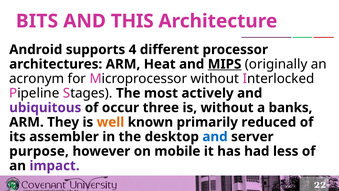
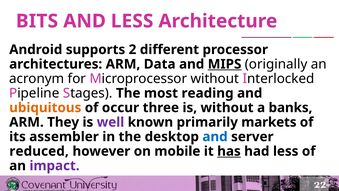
AND THIS: THIS -> LESS
4: 4 -> 2
Heat: Heat -> Data
actively: actively -> reading
ubiquitous colour: purple -> orange
well colour: orange -> purple
reduced: reduced -> markets
purpose: purpose -> reduced
has underline: none -> present
